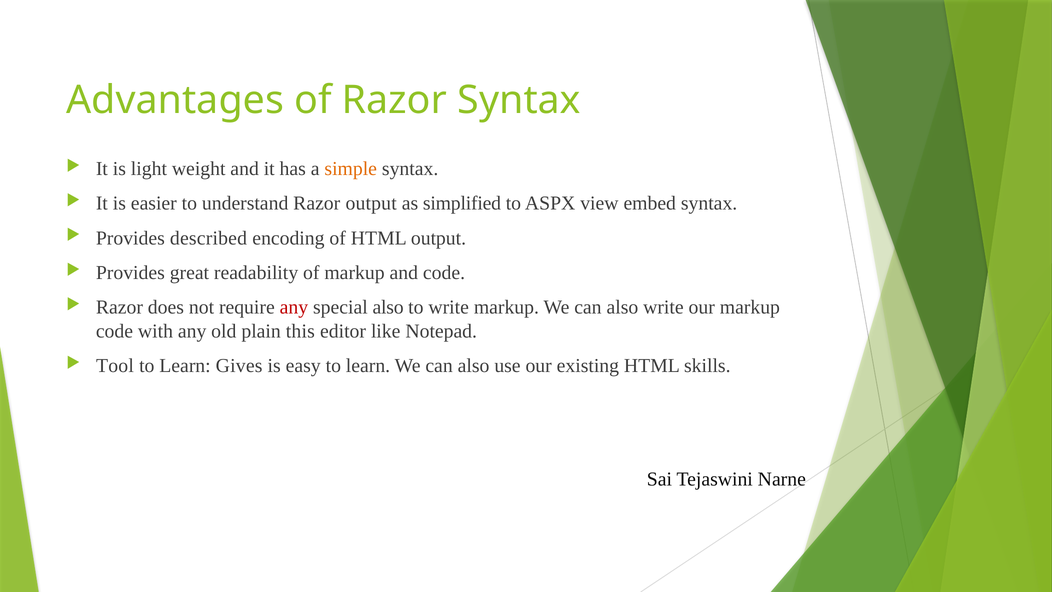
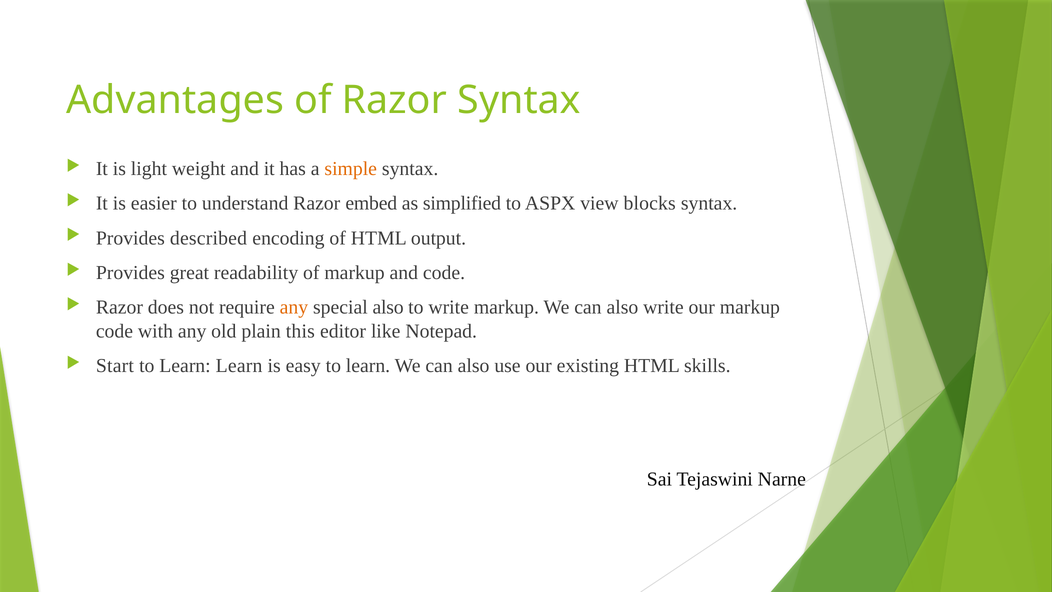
Razor output: output -> embed
embed: embed -> blocks
any at (294, 307) colour: red -> orange
Tool: Tool -> Start
Learn Gives: Gives -> Learn
